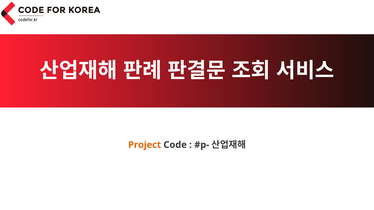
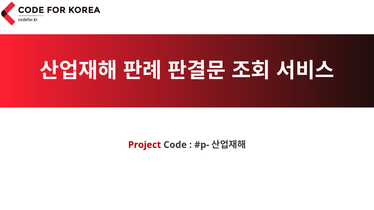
Project colour: orange -> red
